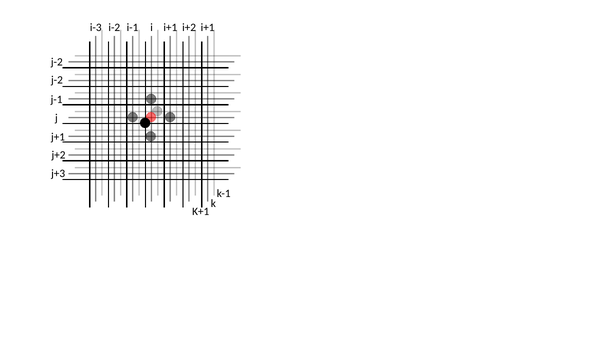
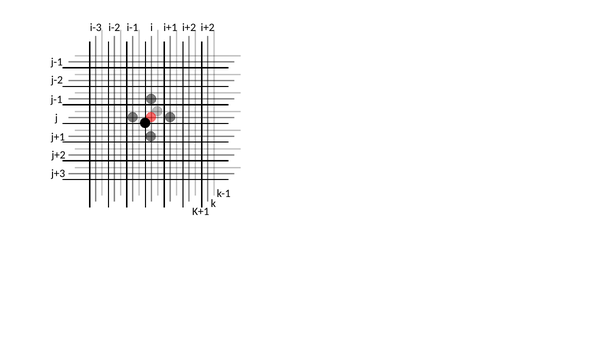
i-2 i+1: i+1 -> i+2
j-2 at (57, 62): j-2 -> j-1
